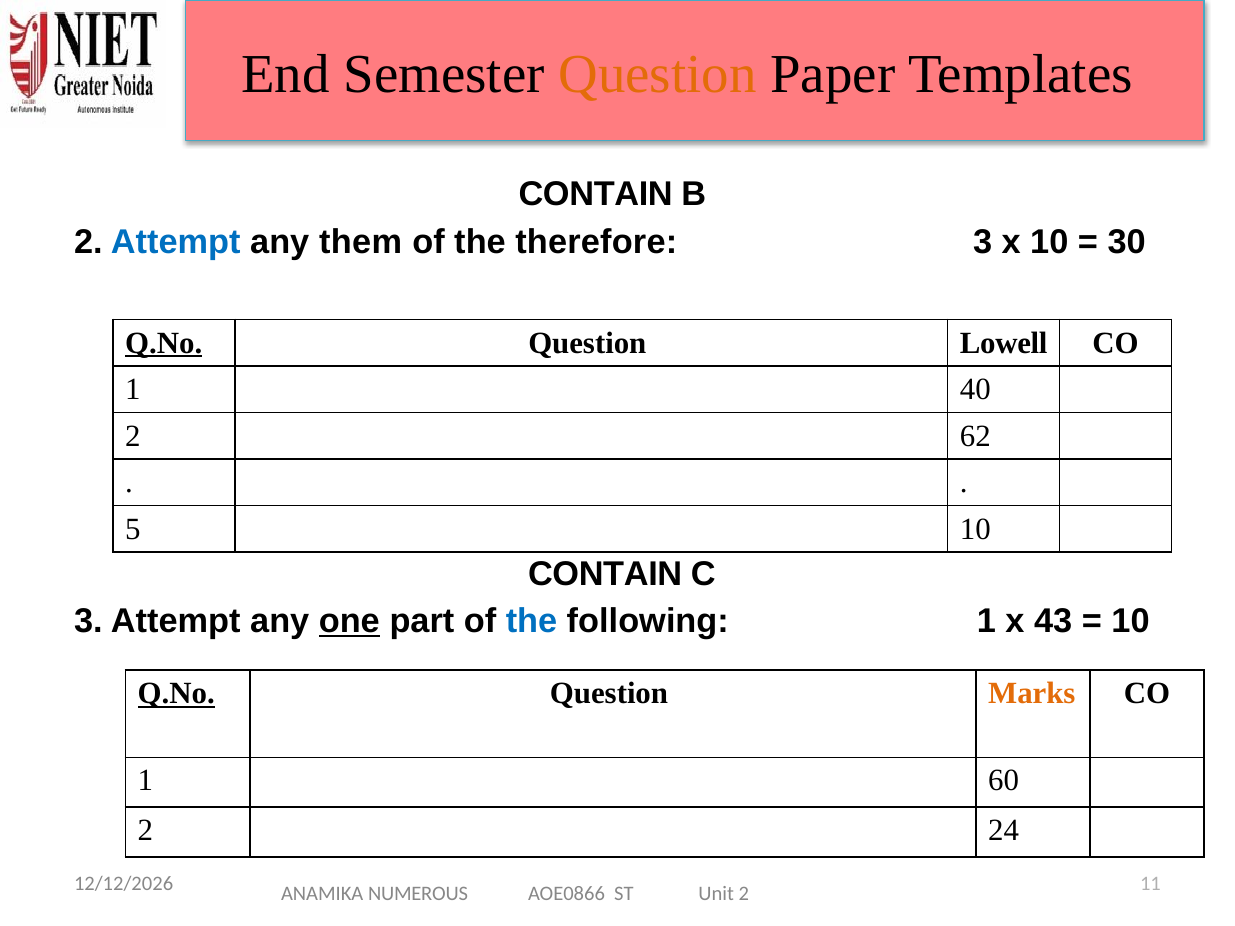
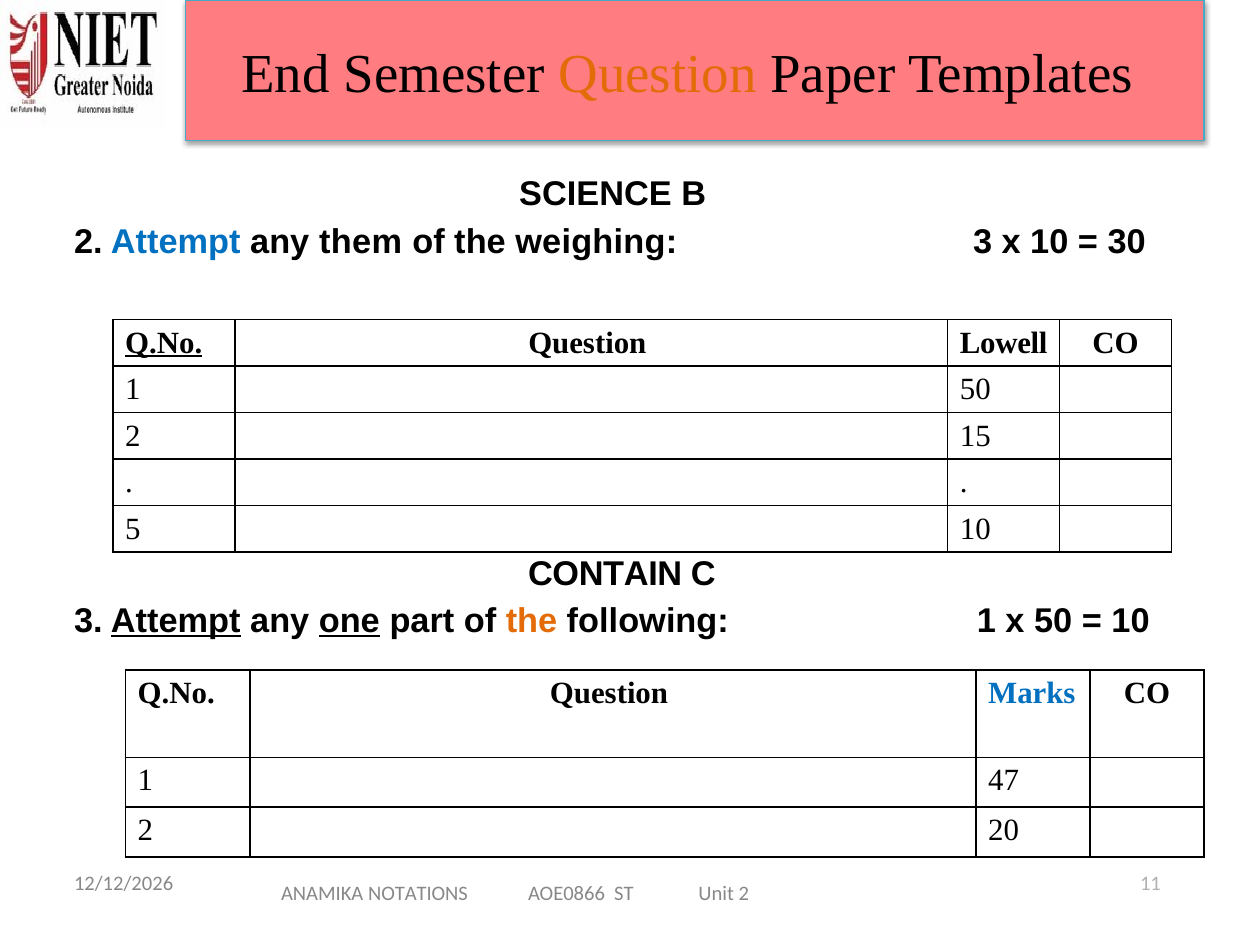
CONTAIN at (596, 195): CONTAIN -> SCIENCE
therefore: therefore -> weighing
1 40: 40 -> 50
62: 62 -> 15
Attempt at (176, 621) underline: none -> present
the at (532, 621) colour: blue -> orange
x 43: 43 -> 50
Q.No at (176, 694) underline: present -> none
Marks colour: orange -> blue
60: 60 -> 47
24: 24 -> 20
NUMEROUS: NUMEROUS -> NOTATIONS
